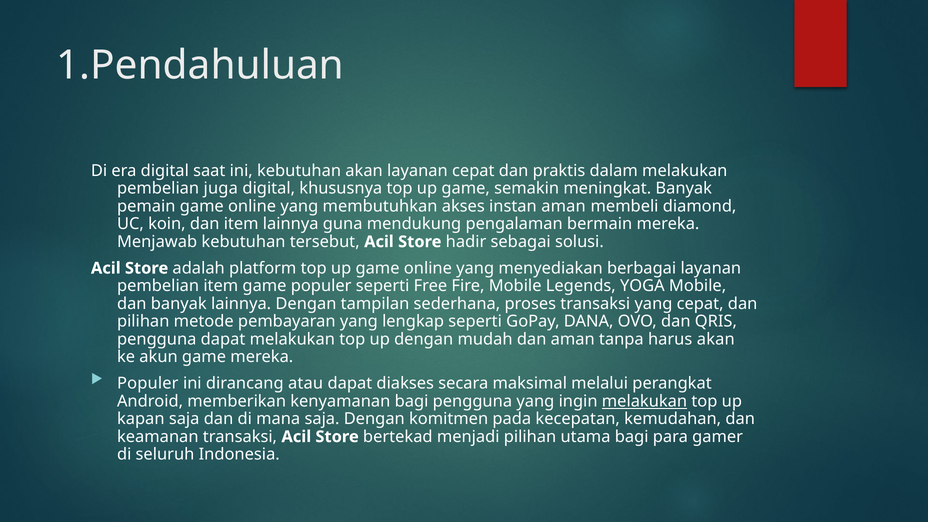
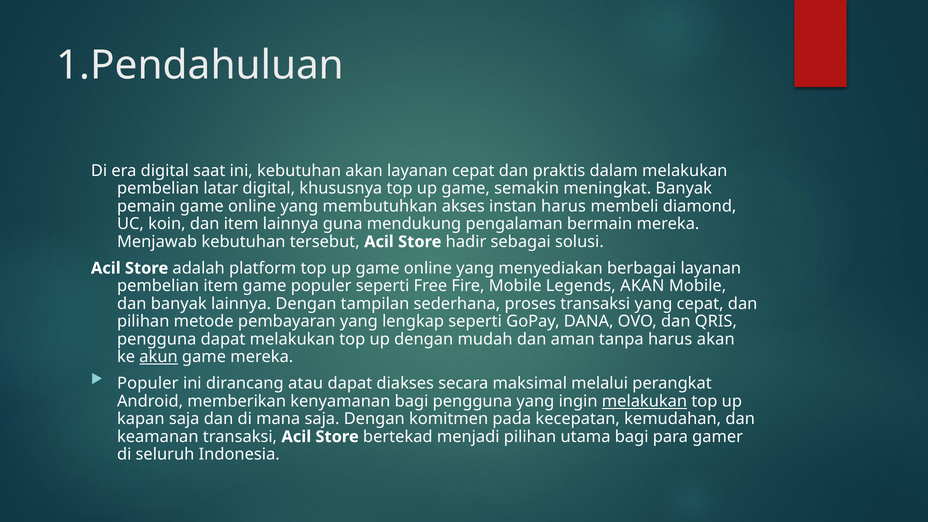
juga: juga -> latar
instan aman: aman -> harus
Legends YOGA: YOGA -> AKAN
akun underline: none -> present
